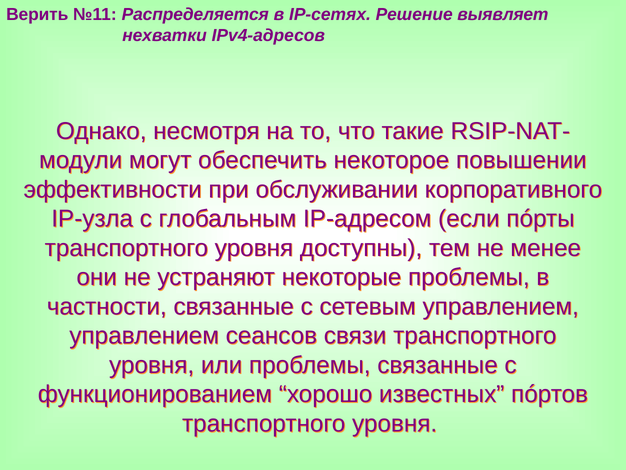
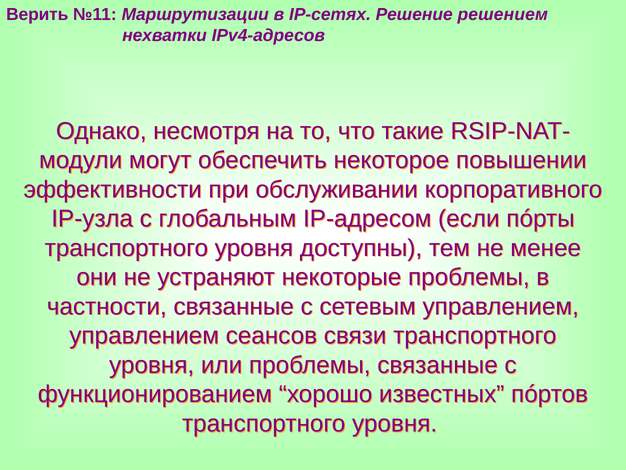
Распределяется: Распределяется -> Маршрутизации
выявляет: выявляет -> решением
